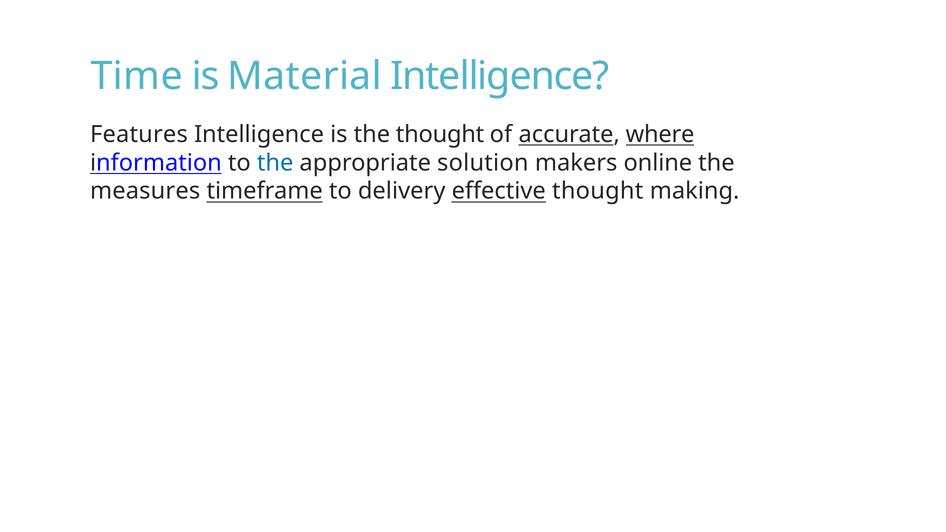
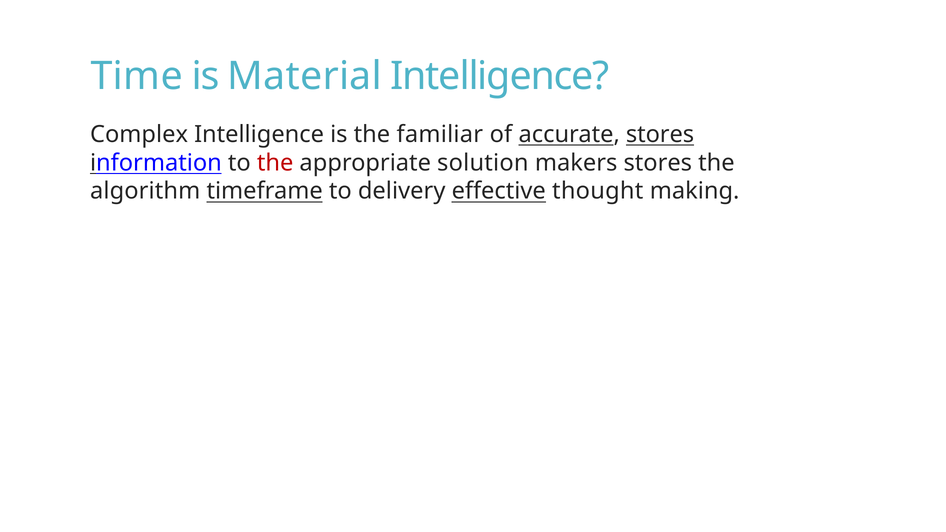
Features: Features -> Complex
the thought: thought -> familiar
accurate where: where -> stores
the at (275, 163) colour: blue -> red
makers online: online -> stores
measures: measures -> algorithm
